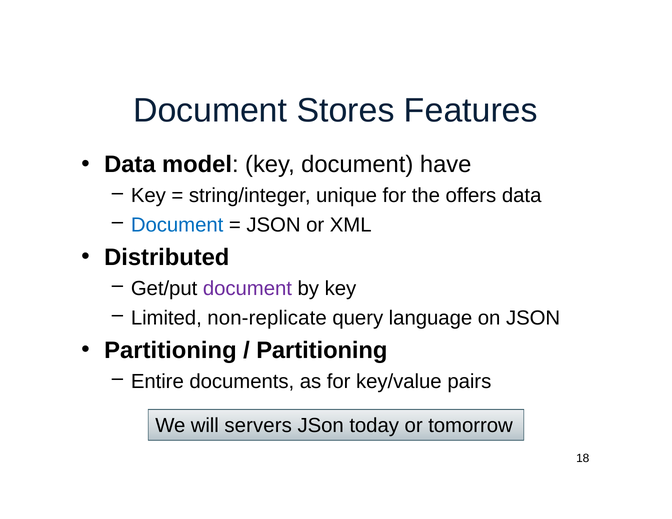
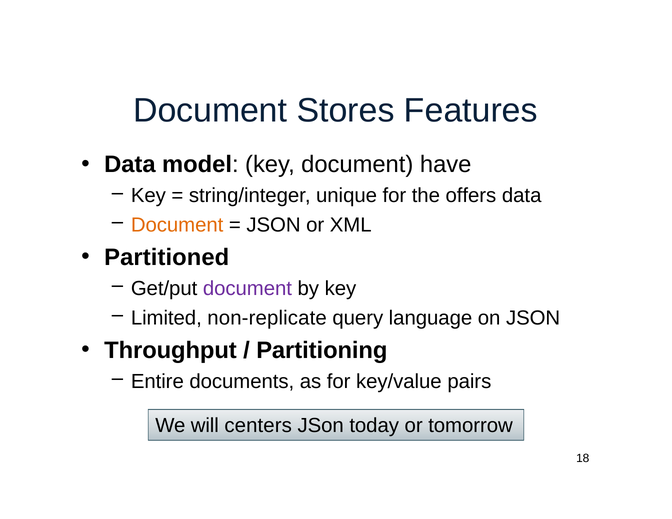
Document at (177, 225) colour: blue -> orange
Distributed: Distributed -> Partitioned
Partitioning at (170, 350): Partitioning -> Throughput
servers: servers -> centers
